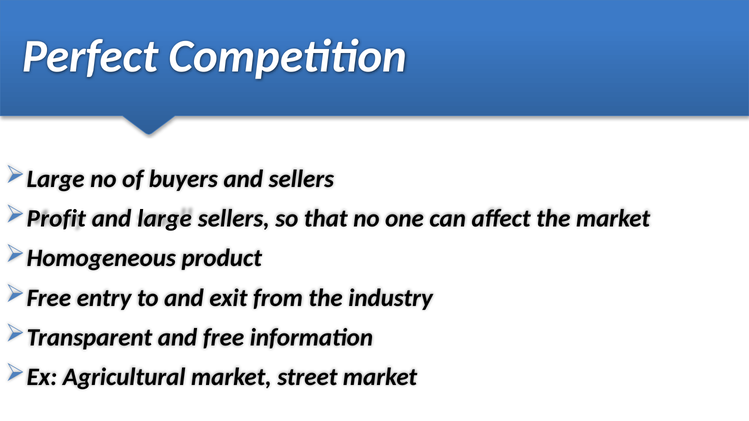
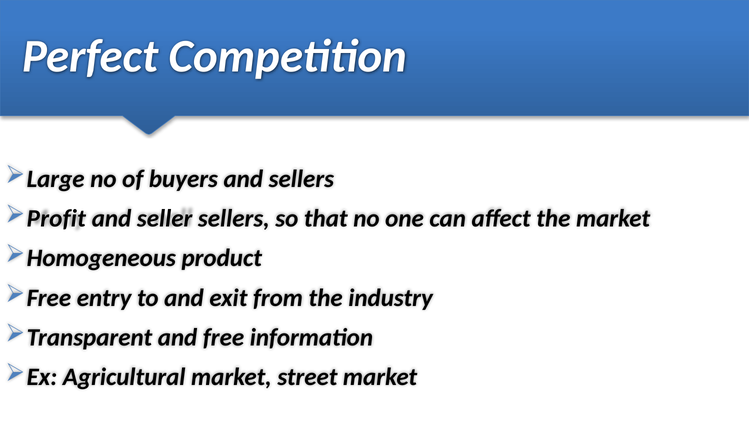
and large: large -> seller
